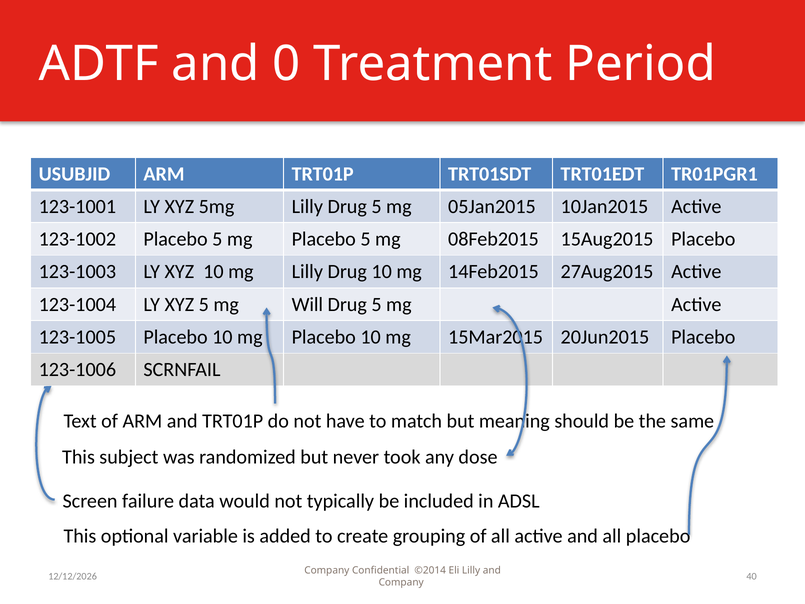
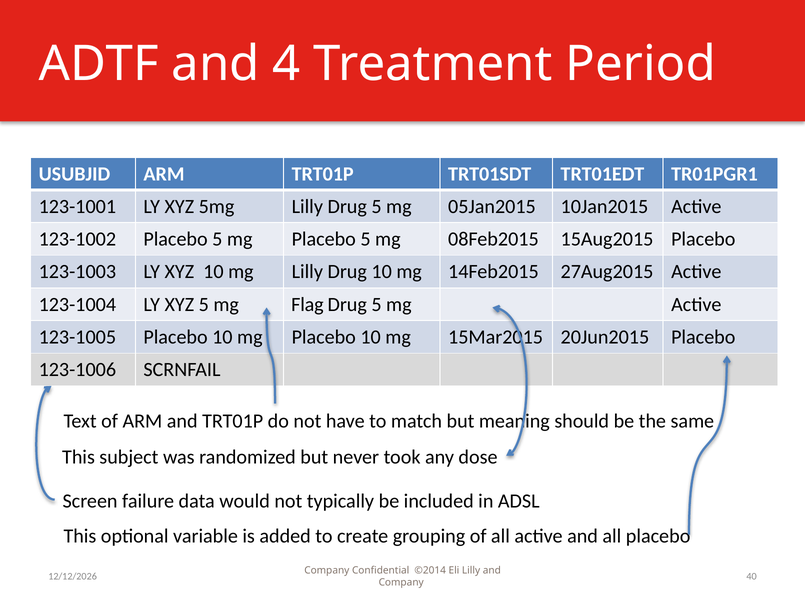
0: 0 -> 4
Will: Will -> Flag
